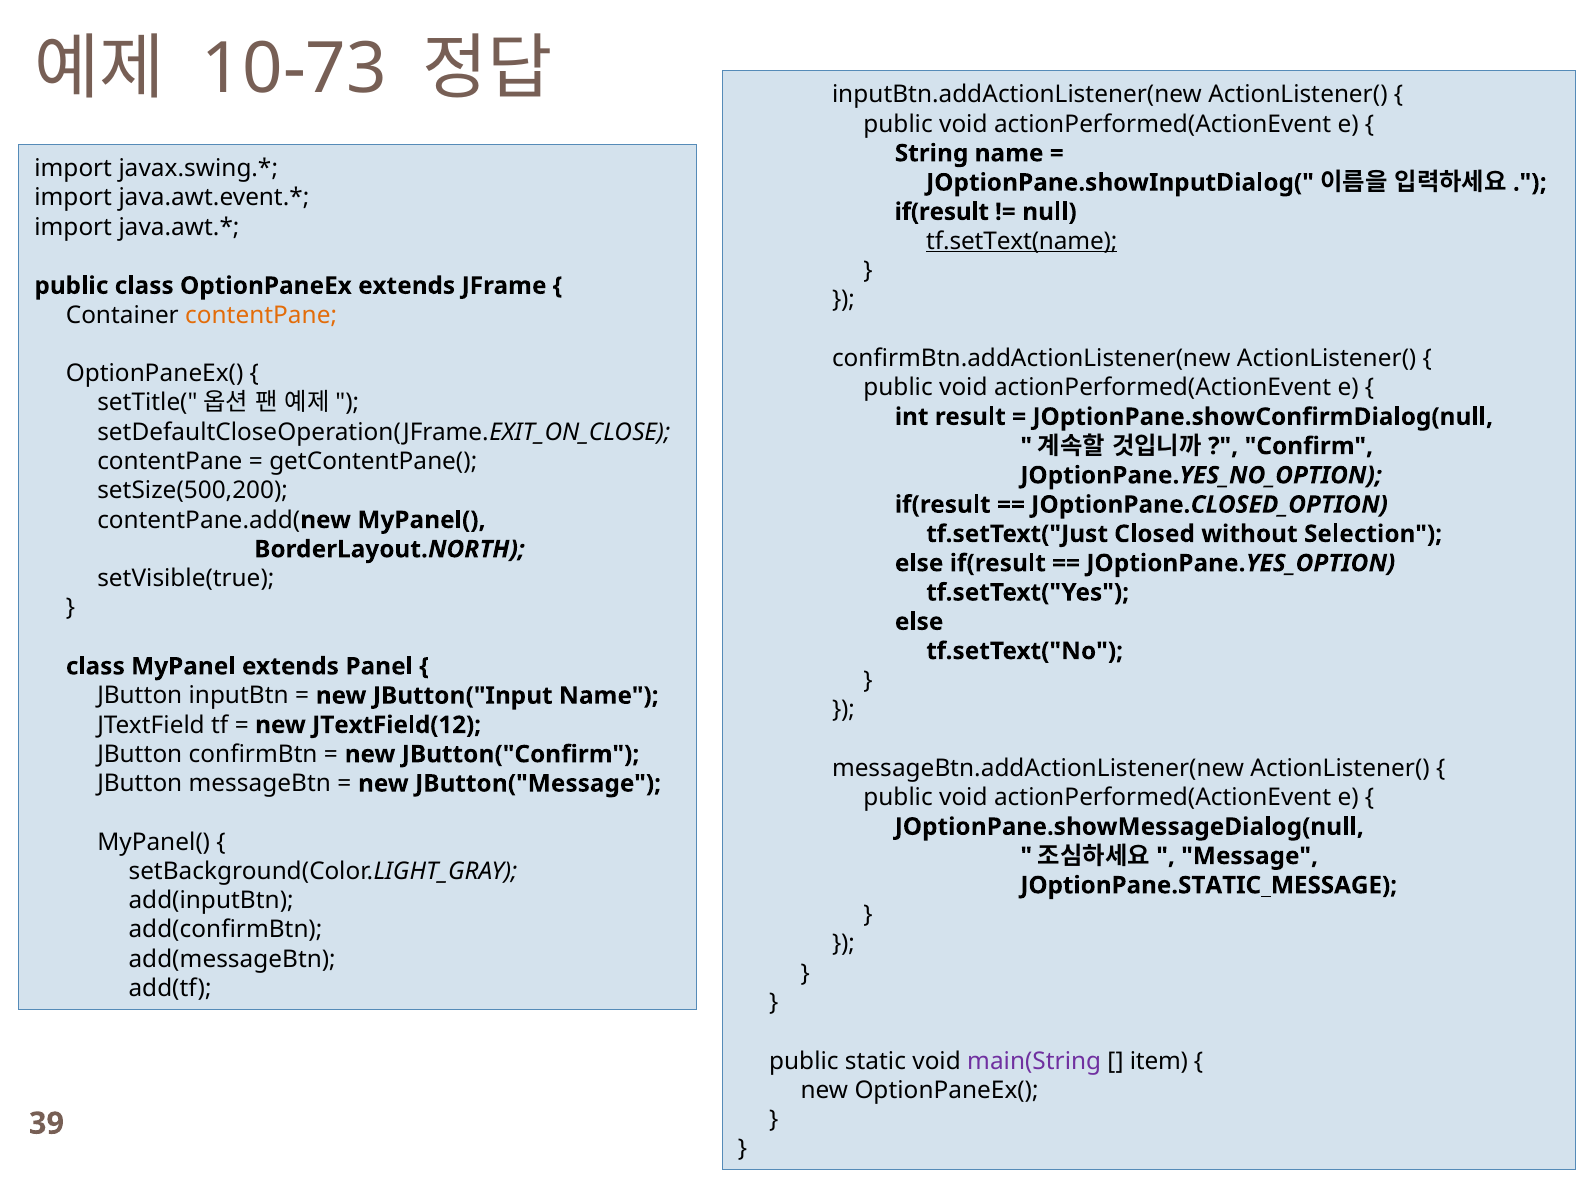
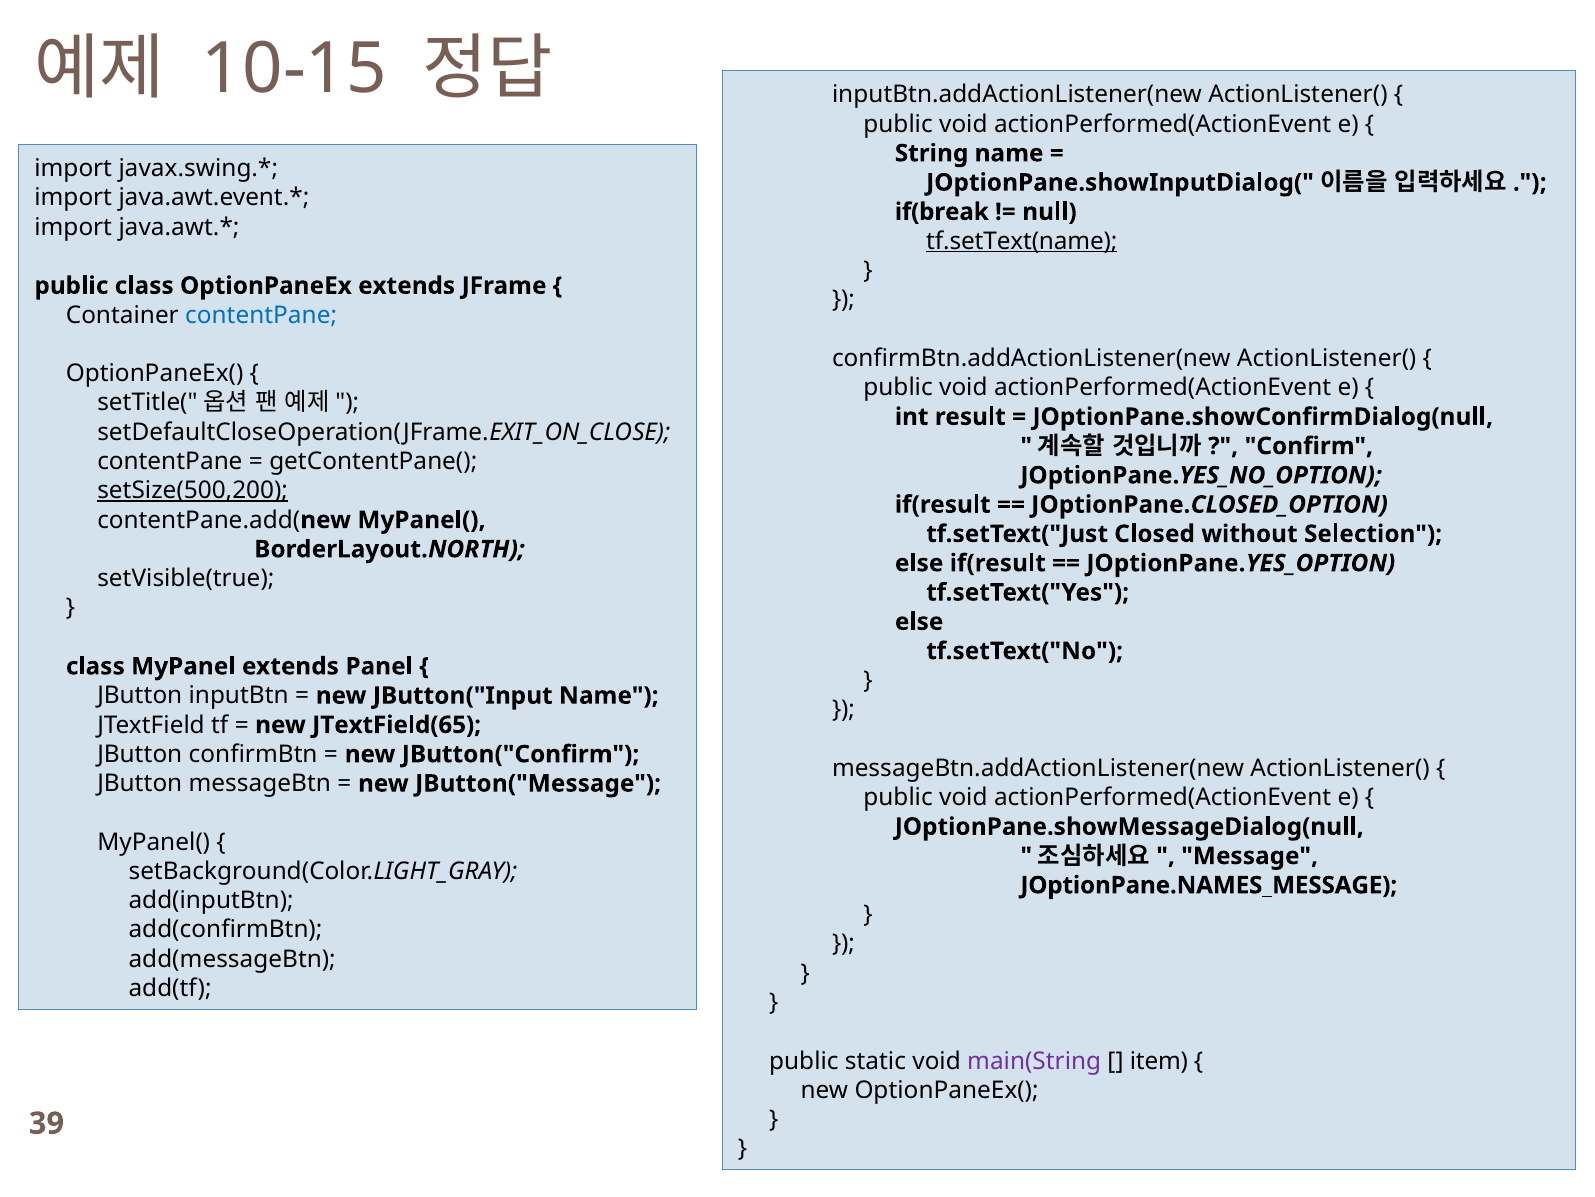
10-73: 10-73 -> 10-15
if(result at (942, 212): if(result -> if(break
contentPane at (261, 315) colour: orange -> blue
setSize(500,200 underline: none -> present
JTextField(12: JTextField(12 -> JTextField(65
JOptionPane.STATIC_MESSAGE: JOptionPane.STATIC_MESSAGE -> JOptionPane.NAMES_MESSAGE
